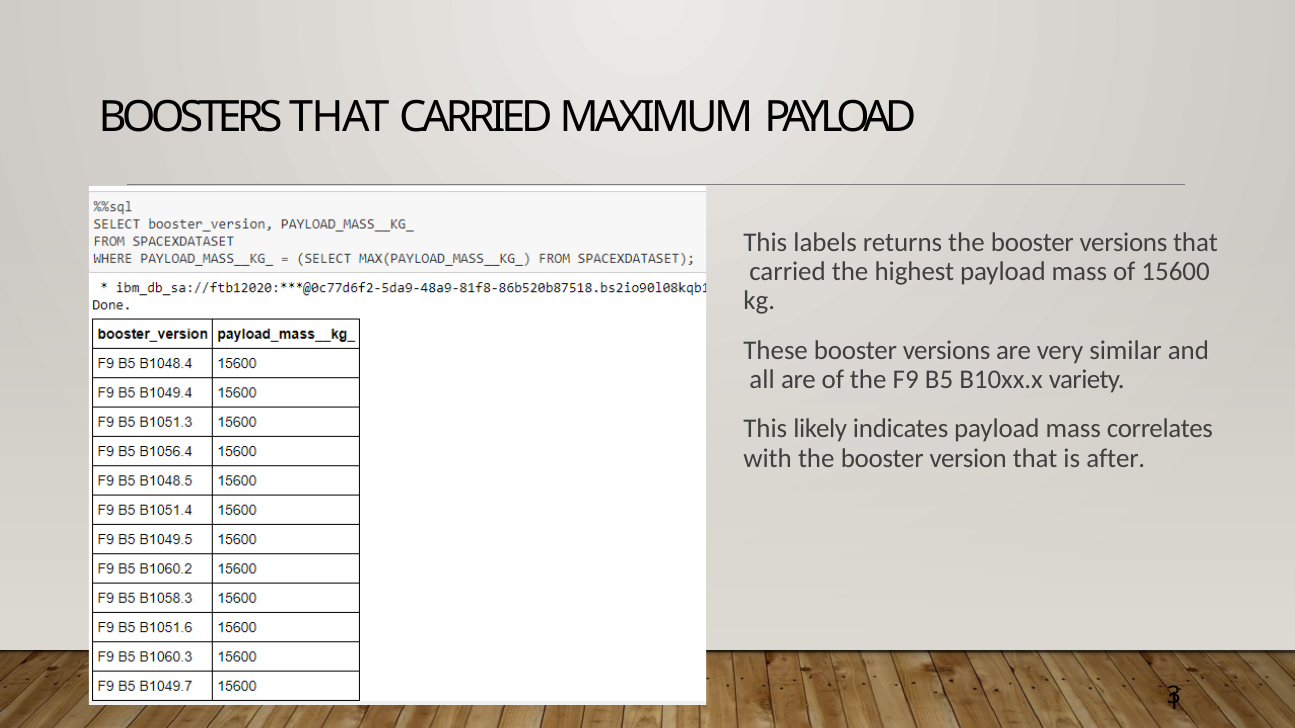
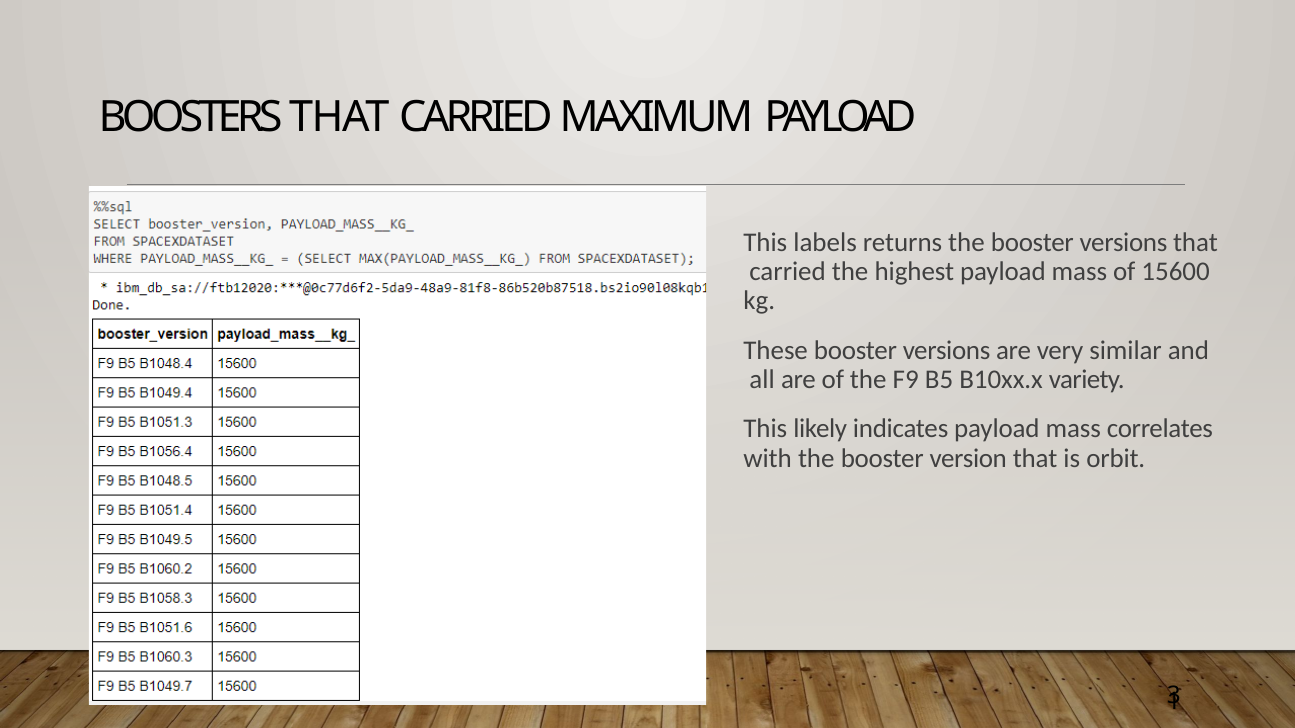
after: after -> orbit
